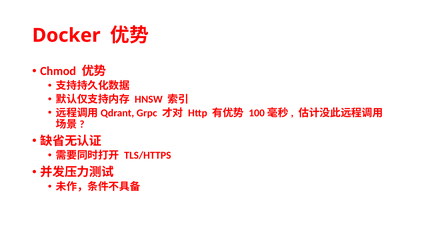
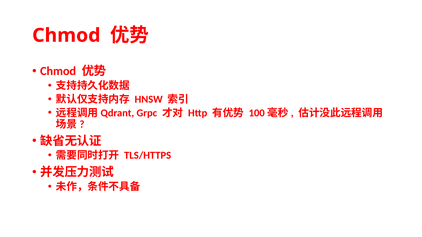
Docker at (66, 35): Docker -> Chmod
